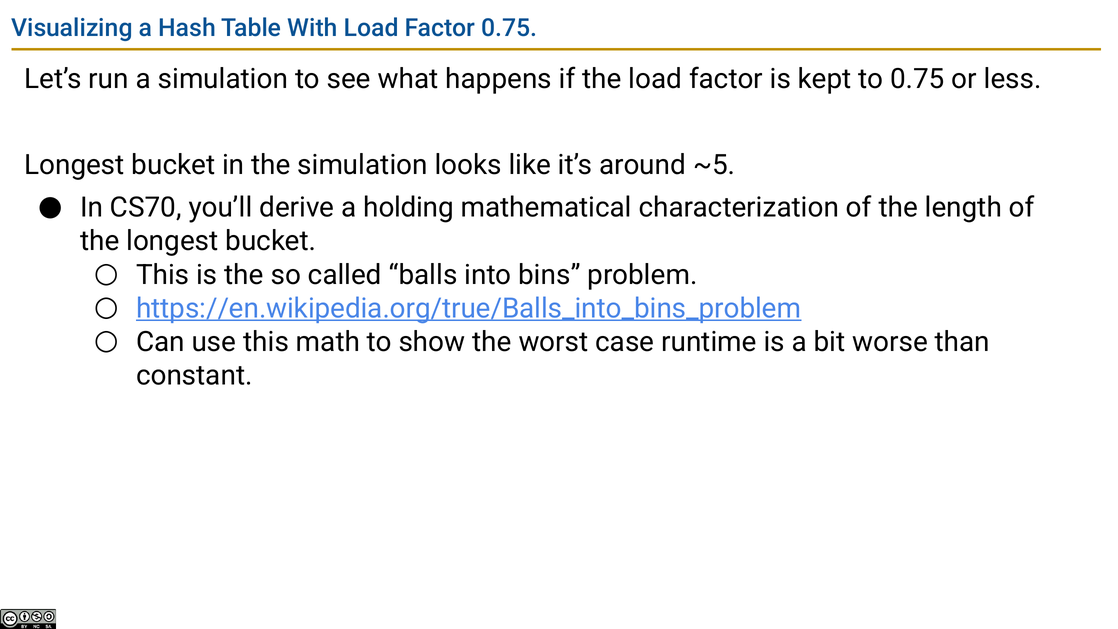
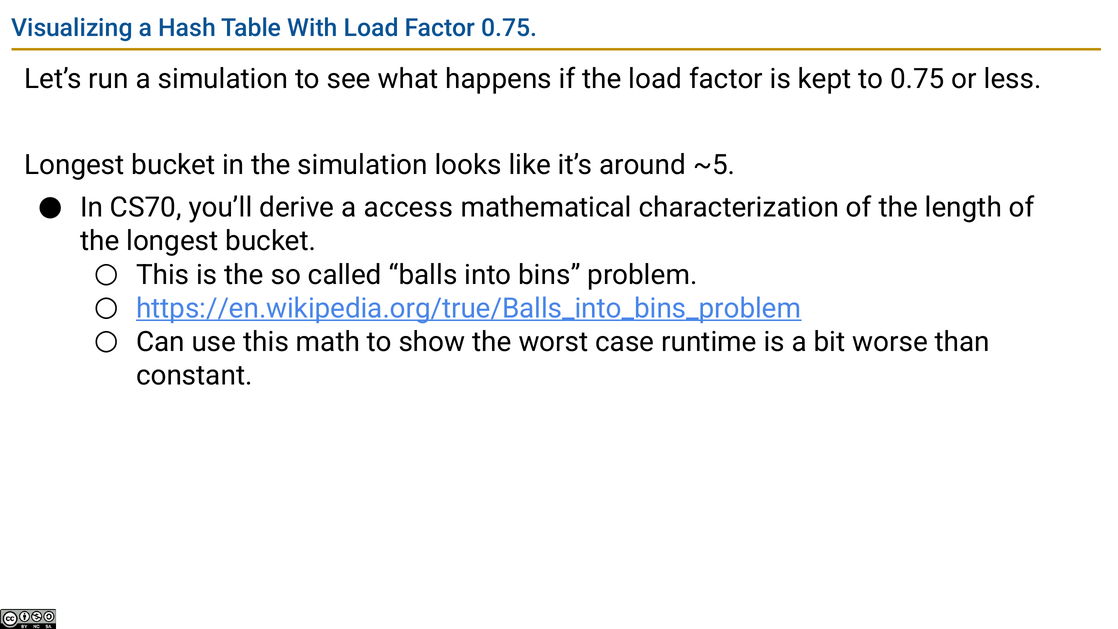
holding: holding -> access
